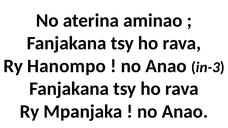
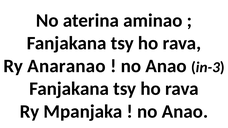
Hanompo: Hanompo -> Anaranao
